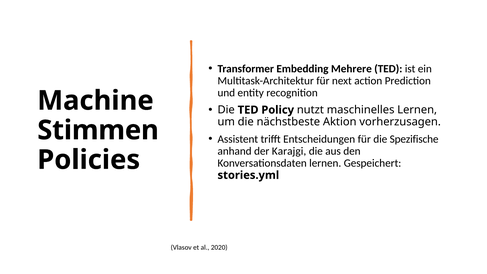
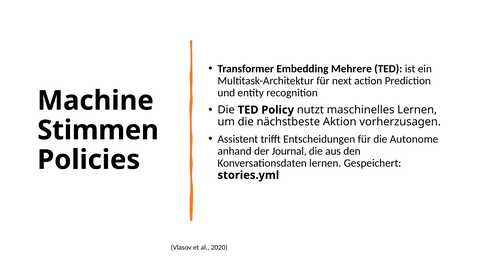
Spezifische: Spezifische -> Autonome
Karajgi: Karajgi -> Journal
